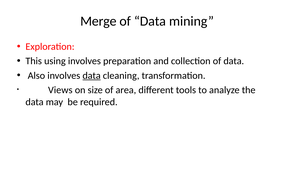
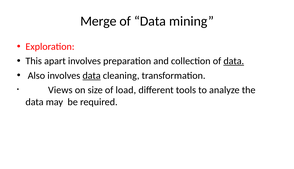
using: using -> apart
data at (234, 61) underline: none -> present
area: area -> load
